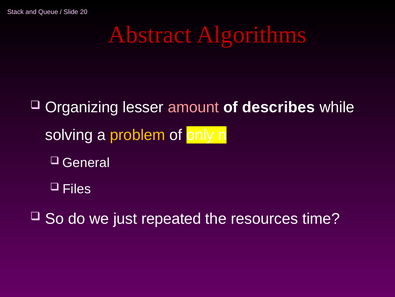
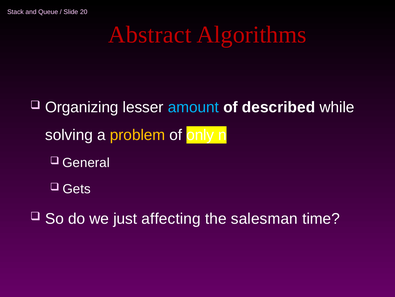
amount colour: pink -> light blue
describes: describes -> described
Files: Files -> Gets
repeated: repeated -> affecting
resources: resources -> salesman
